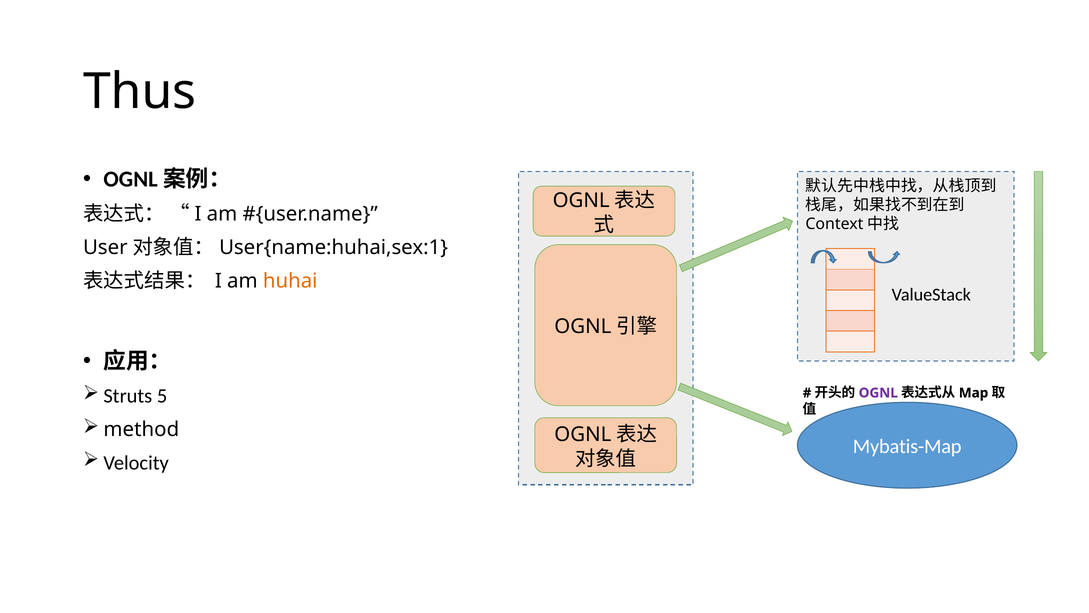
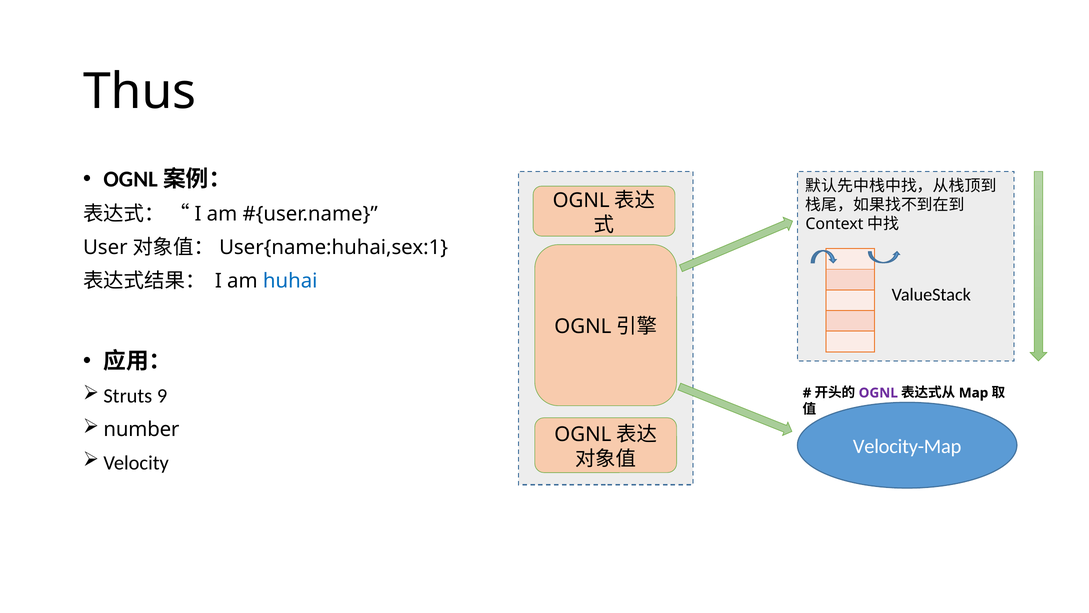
huhai colour: orange -> blue
5: 5 -> 9
method: method -> number
Mybatis-Map: Mybatis-Map -> Velocity-Map
